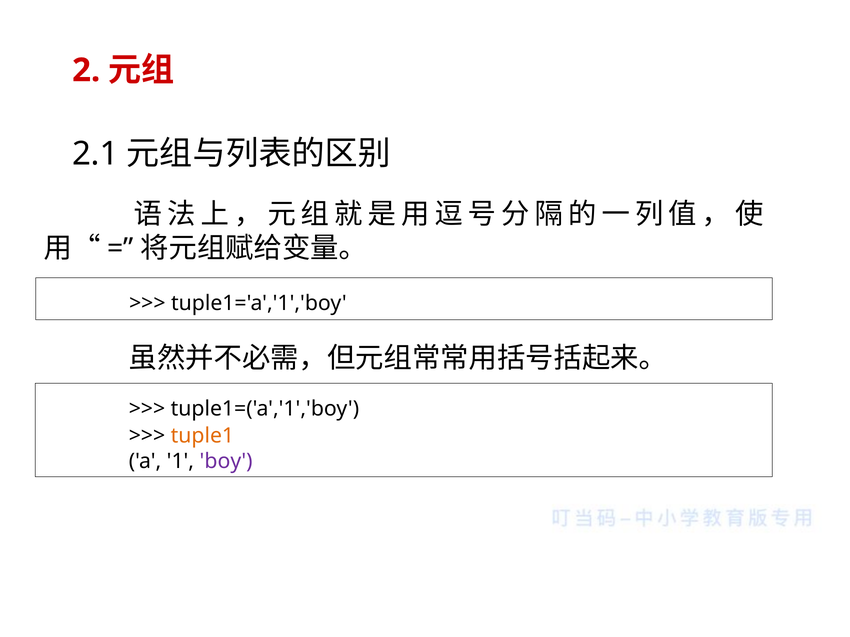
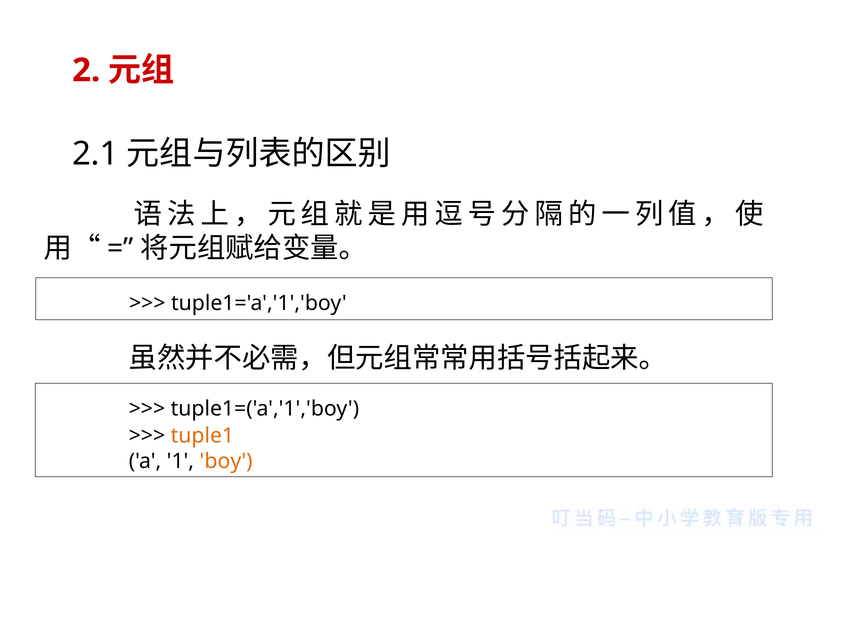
boy colour: purple -> orange
